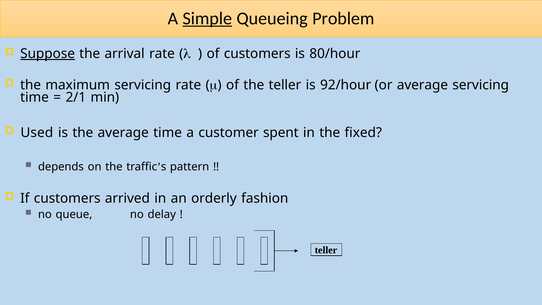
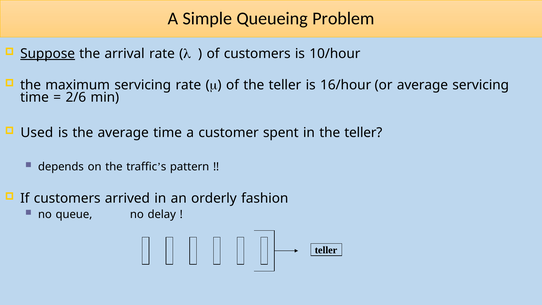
Simple underline: present -> none
80/hour: 80/hour -> 10/hour
92/hour: 92/hour -> 16/hour
2/1: 2/1 -> 2/6
in the fixed: fixed -> teller
